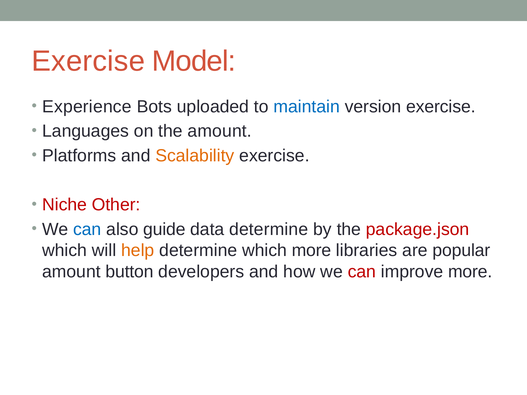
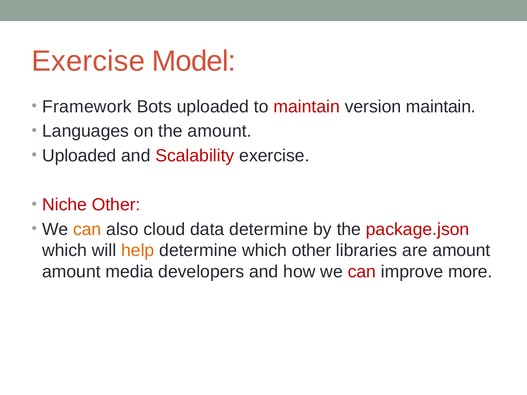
Experience: Experience -> Framework
maintain at (307, 107) colour: blue -> red
version exercise: exercise -> maintain
Platforms at (79, 156): Platforms -> Uploaded
Scalability colour: orange -> red
can at (87, 230) colour: blue -> orange
guide: guide -> cloud
which more: more -> other
are popular: popular -> amount
button: button -> media
